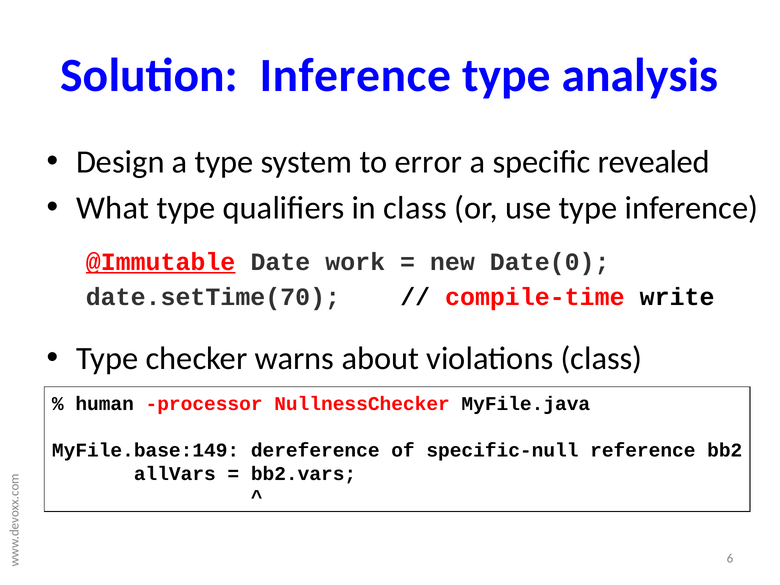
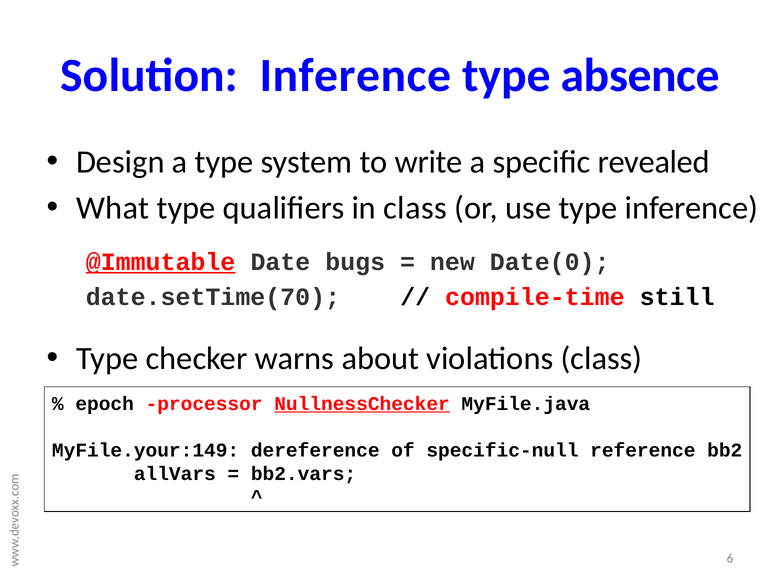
analysis: analysis -> absence
error: error -> write
work: work -> bugs
write: write -> still
human: human -> epoch
NullnessChecker underline: none -> present
MyFile.base:149: MyFile.base:149 -> MyFile.your:149
